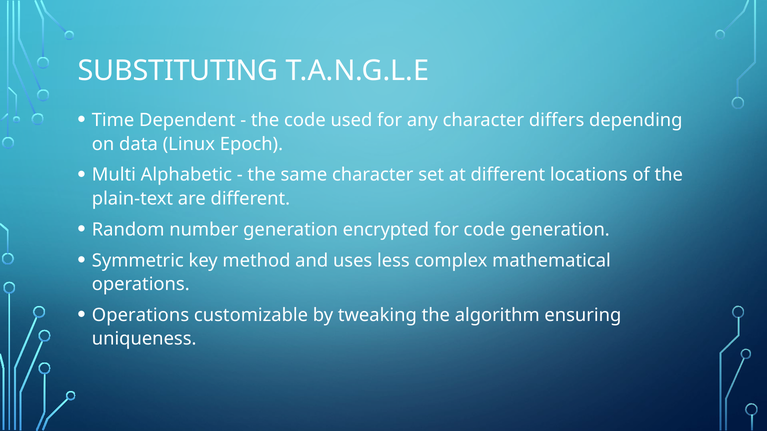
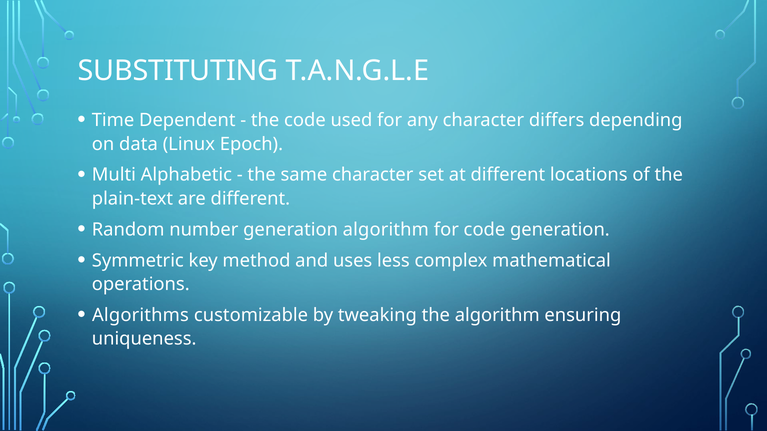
generation encrypted: encrypted -> algorithm
Operations at (141, 315): Operations -> Algorithms
